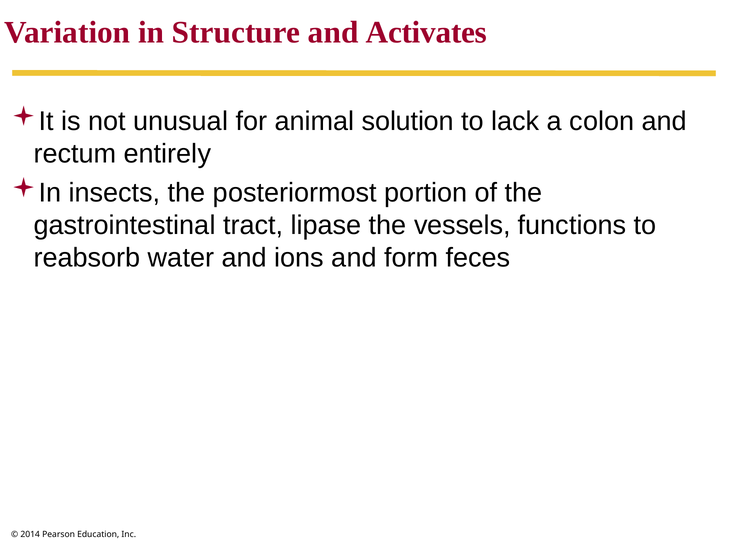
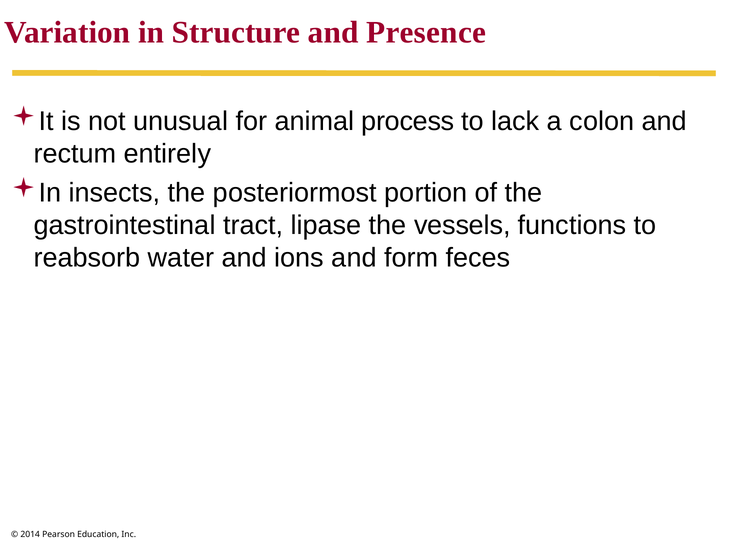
Activates: Activates -> Presence
solution: solution -> process
